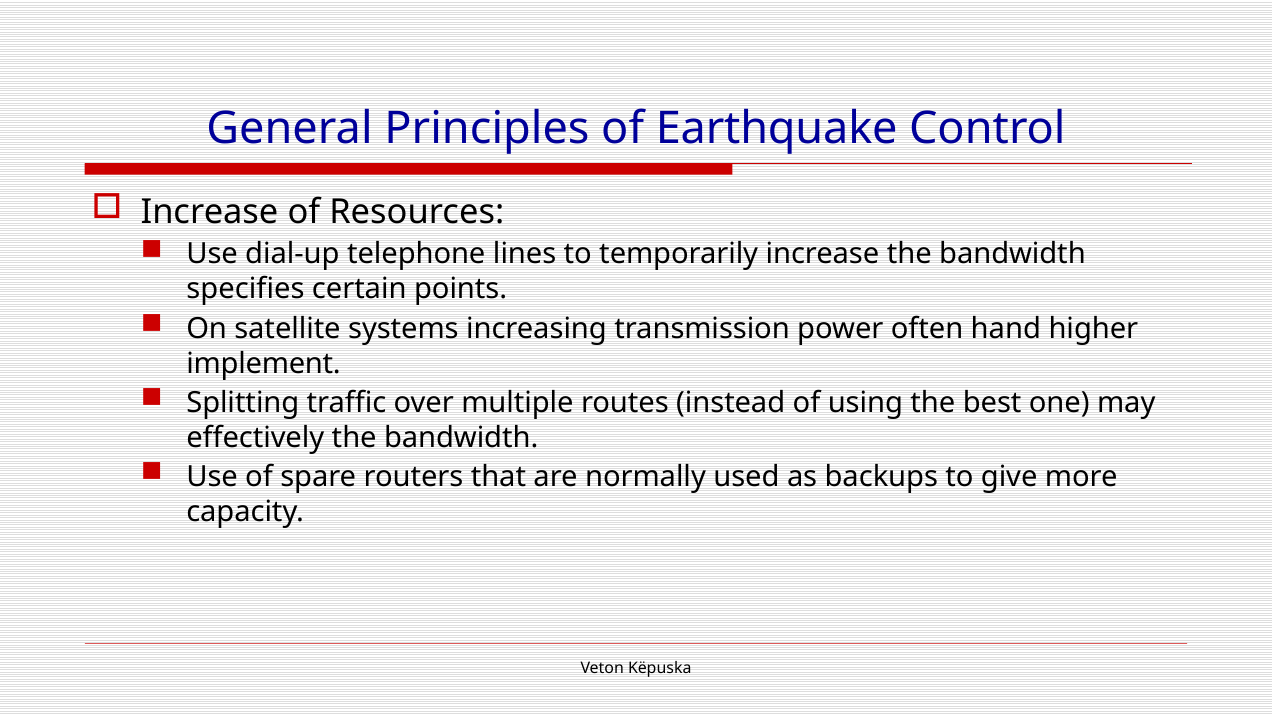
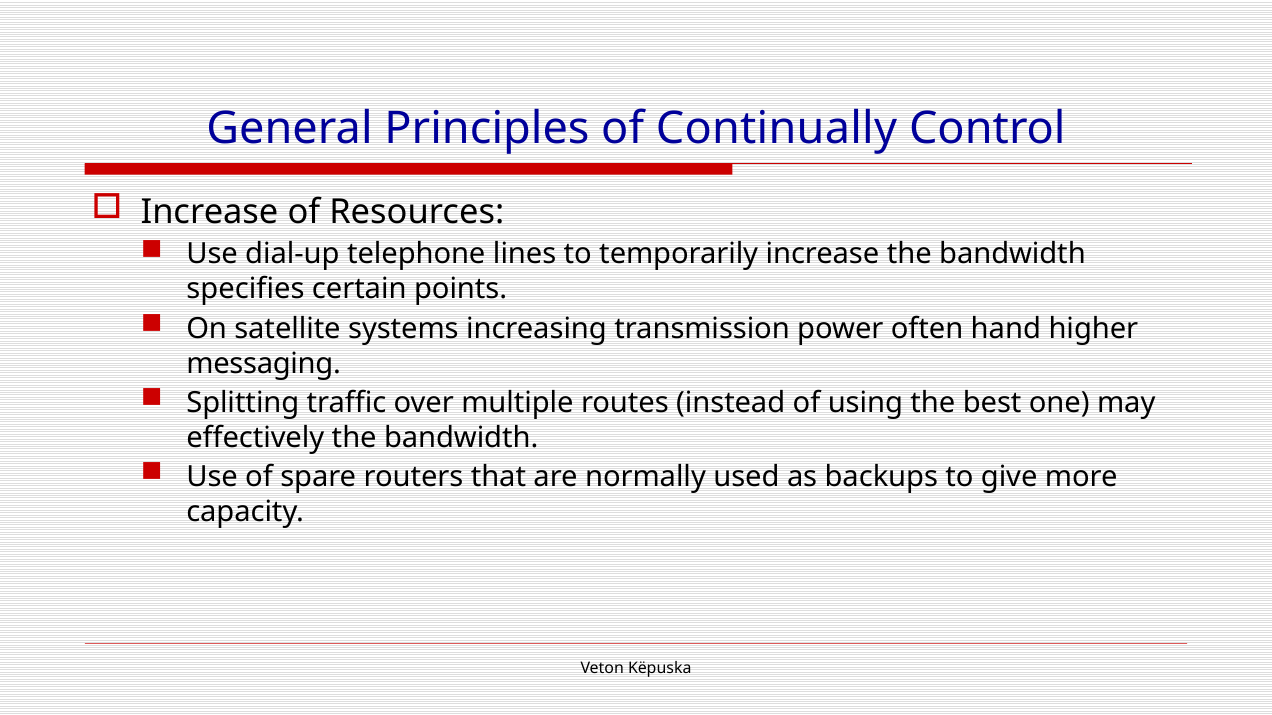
Earthquake: Earthquake -> Continually
implement: implement -> messaging
